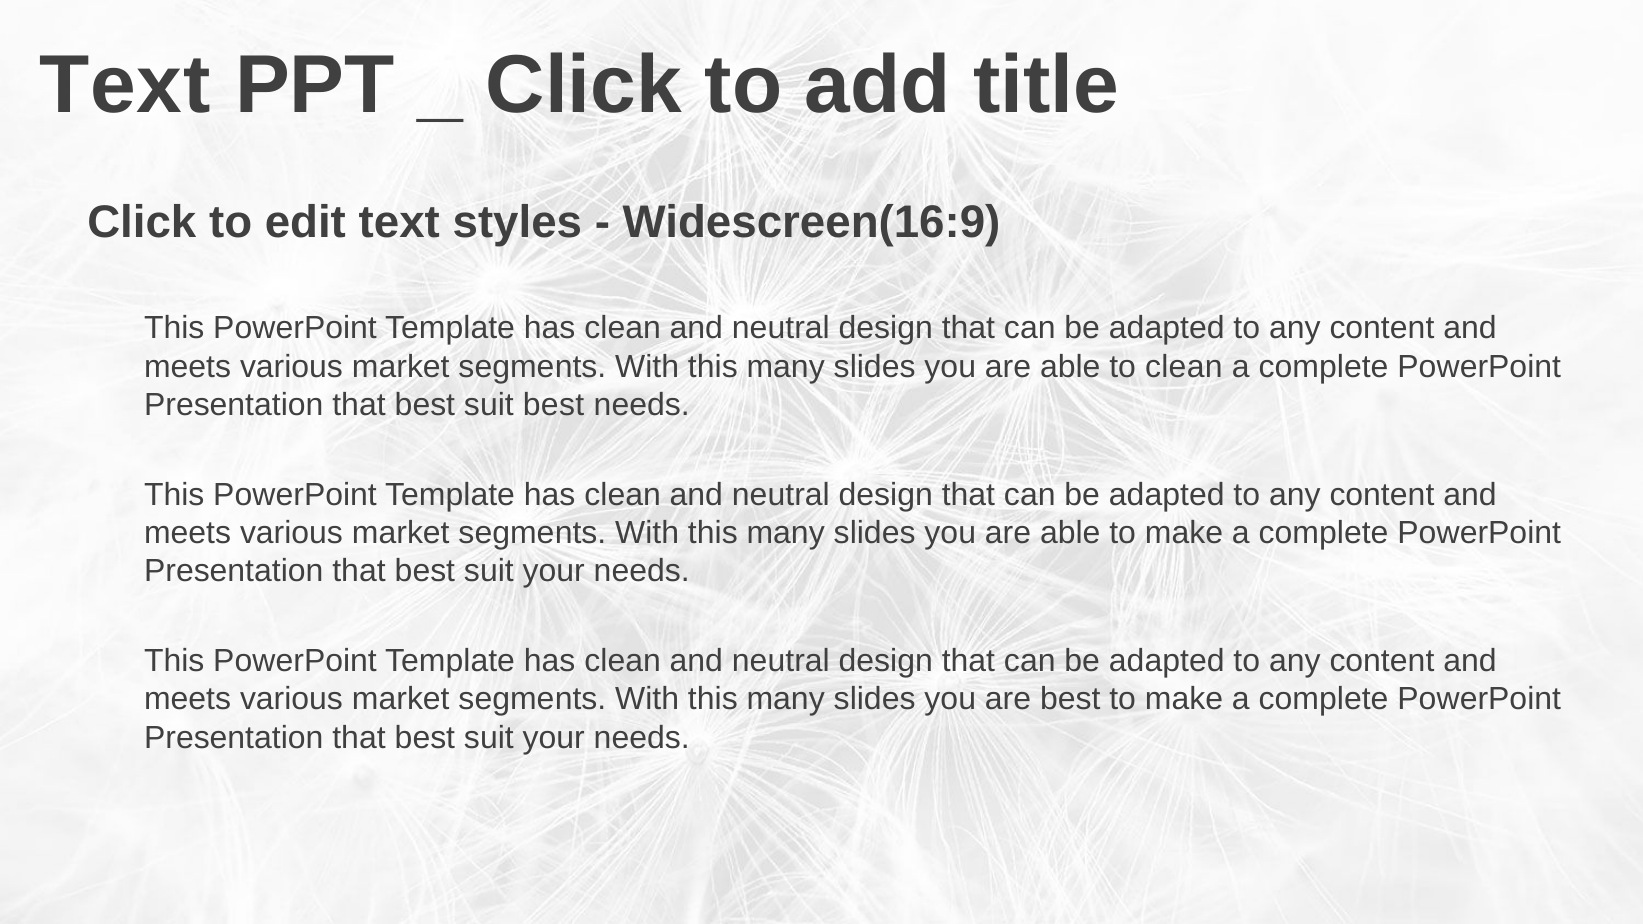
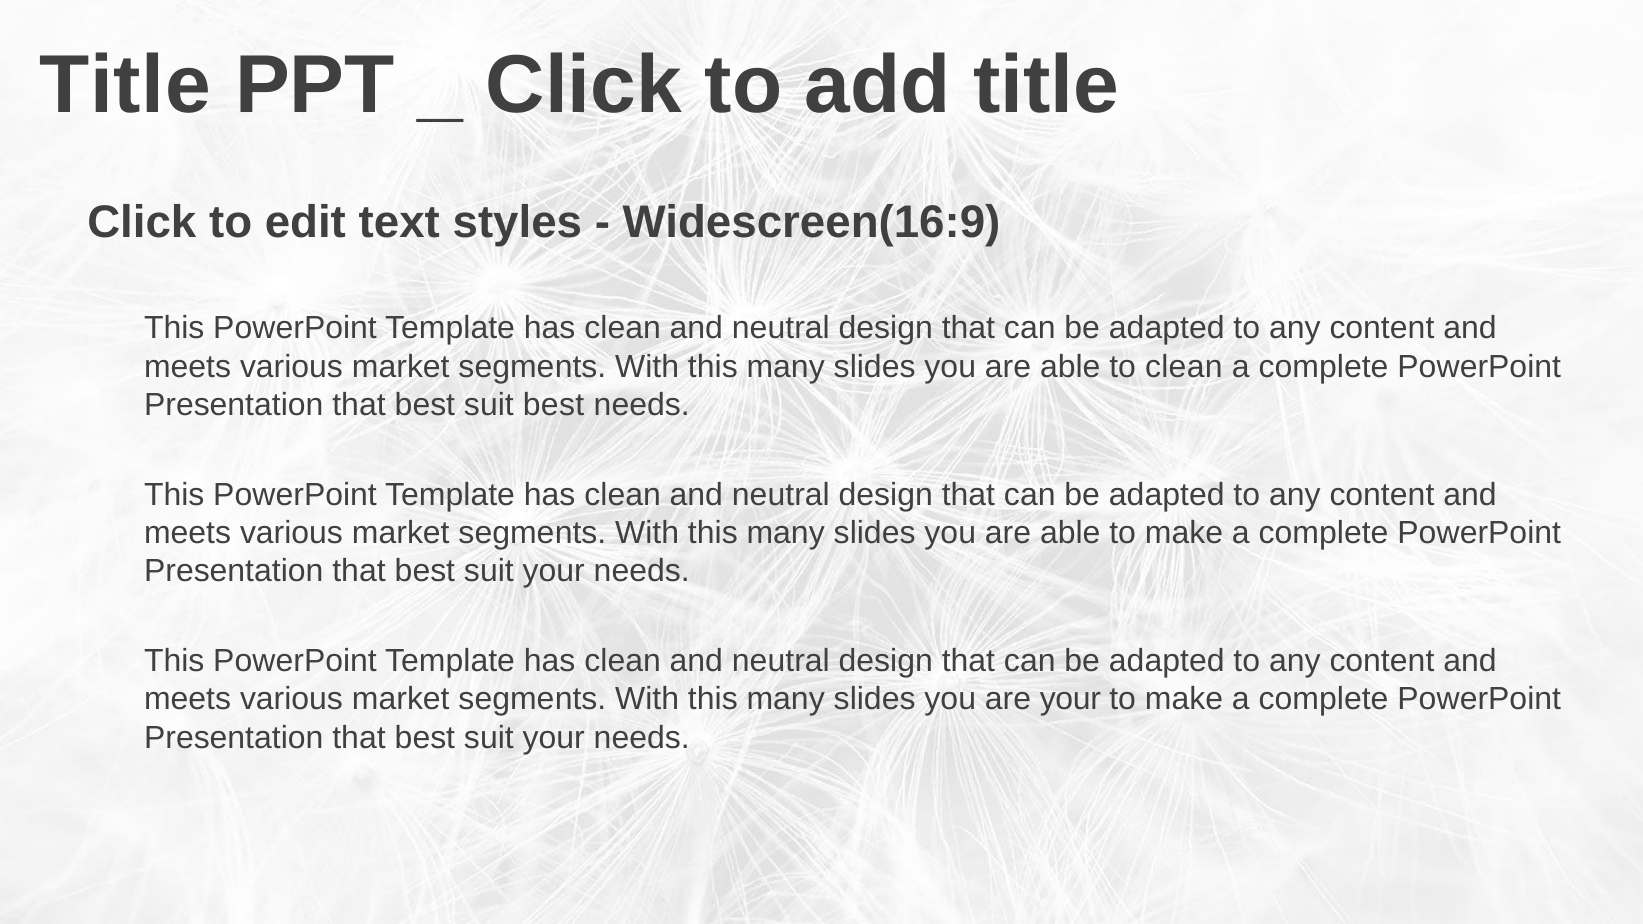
Text at (125, 85): Text -> Title
are best: best -> your
